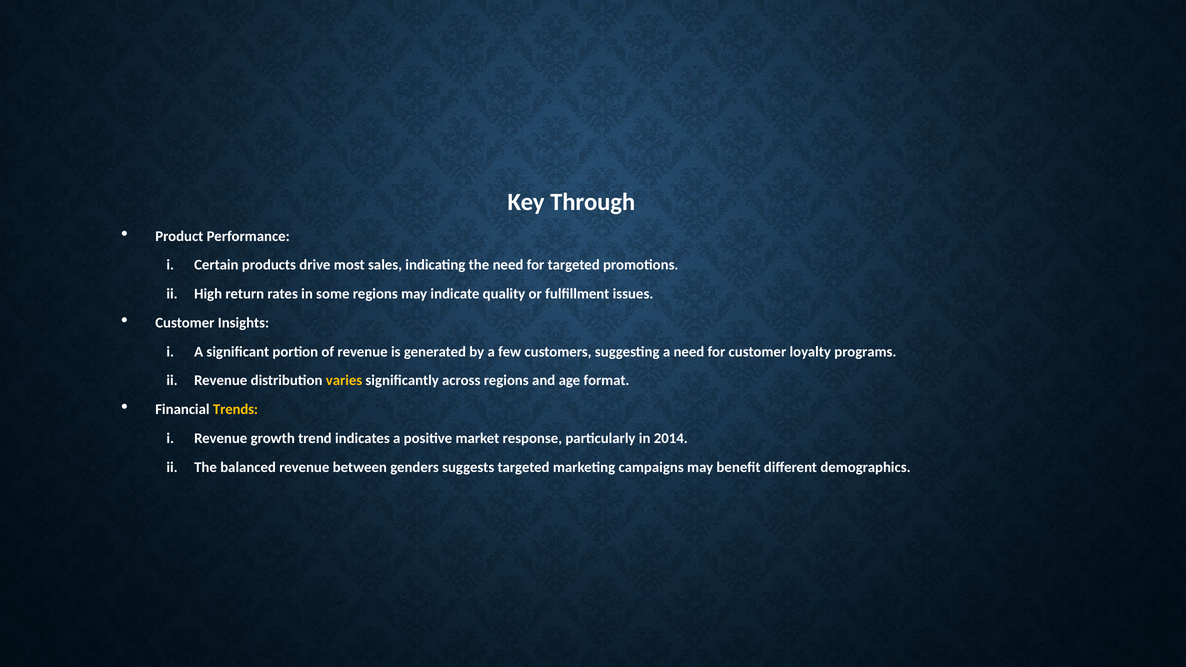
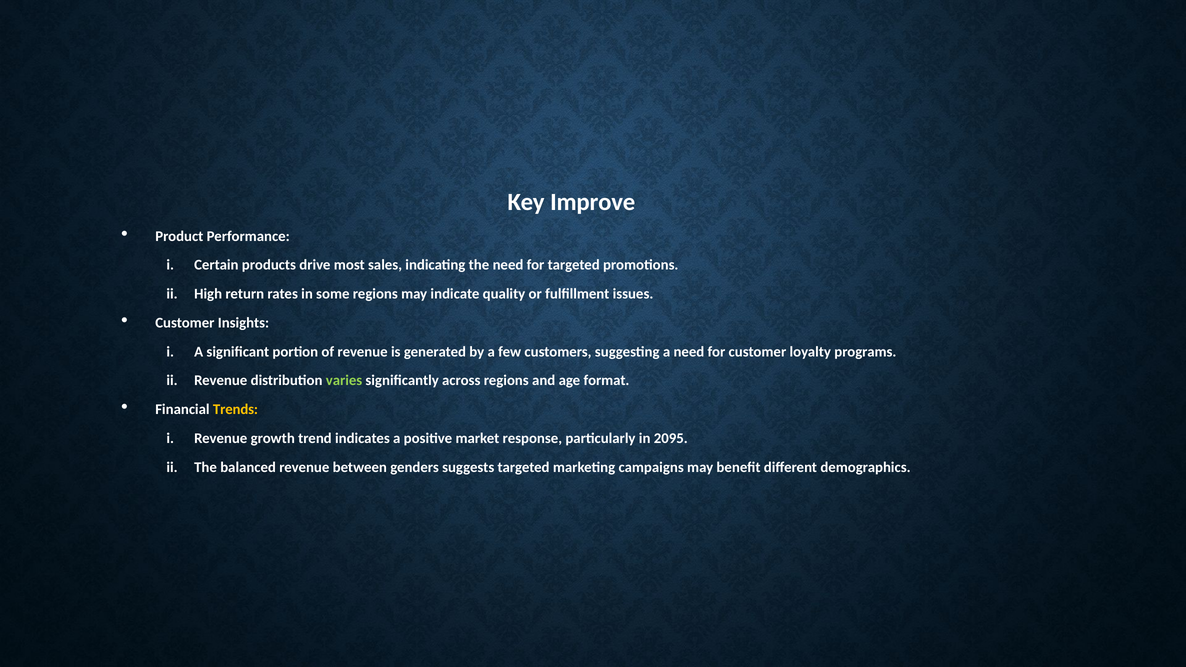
Through: Through -> Improve
varies colour: yellow -> light green
2014: 2014 -> 2095
